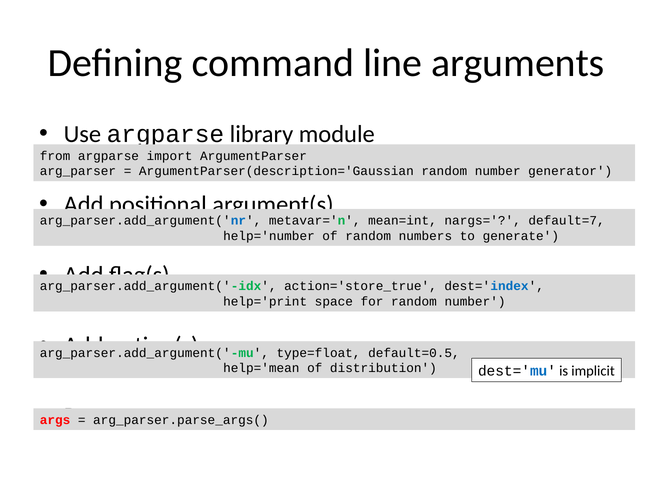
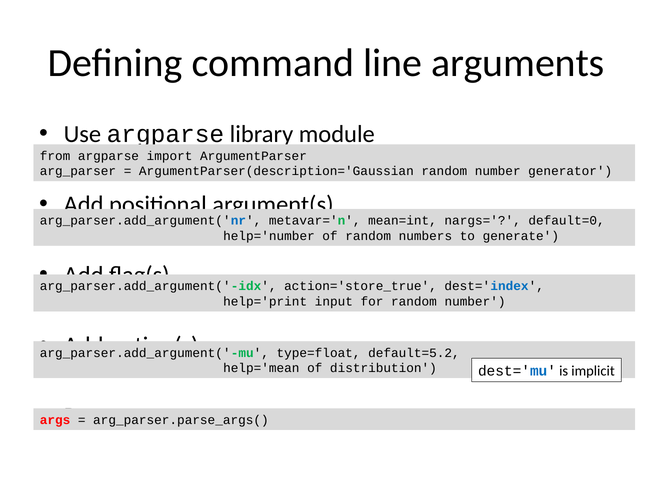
default=7: default=7 -> default=0
space: space -> input
default=0.5: default=0.5 -> default=5.2
